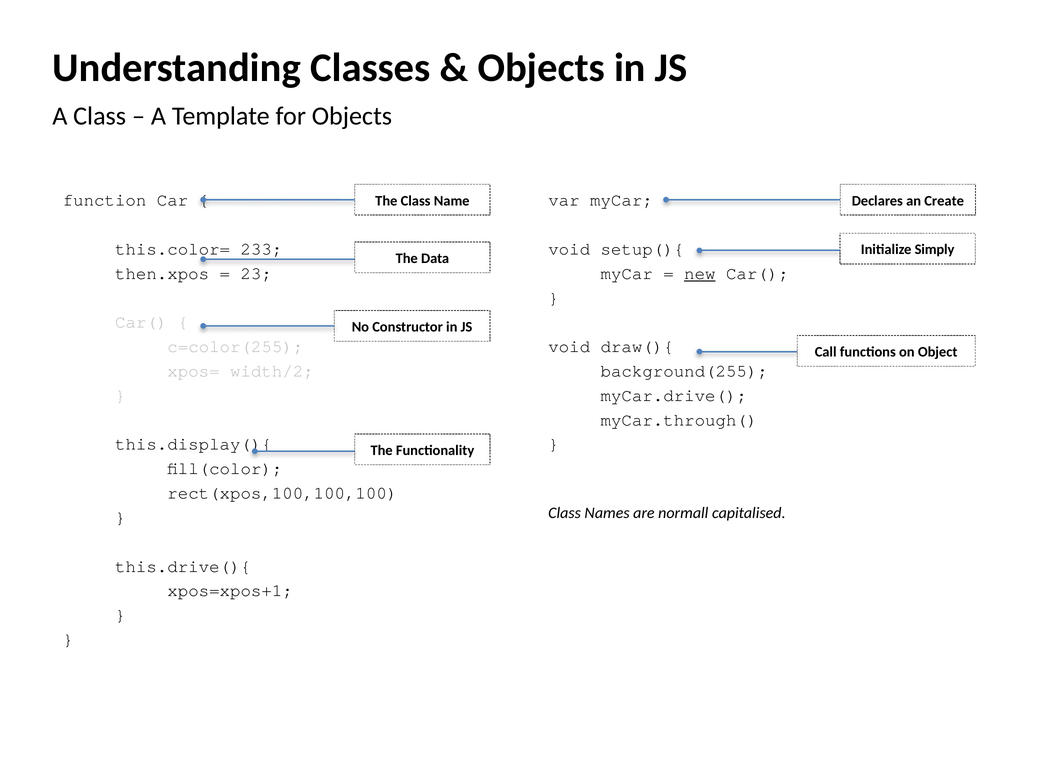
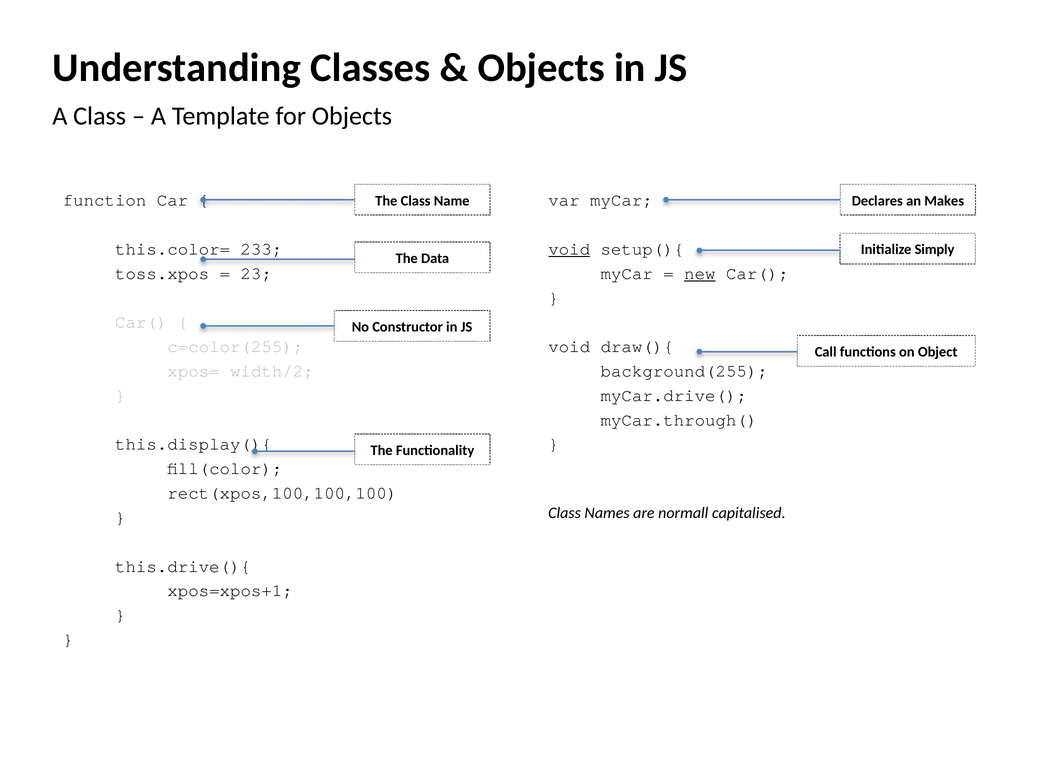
Create: Create -> Makes
void at (569, 249) underline: none -> present
then.xpos: then.xpos -> toss.xpos
